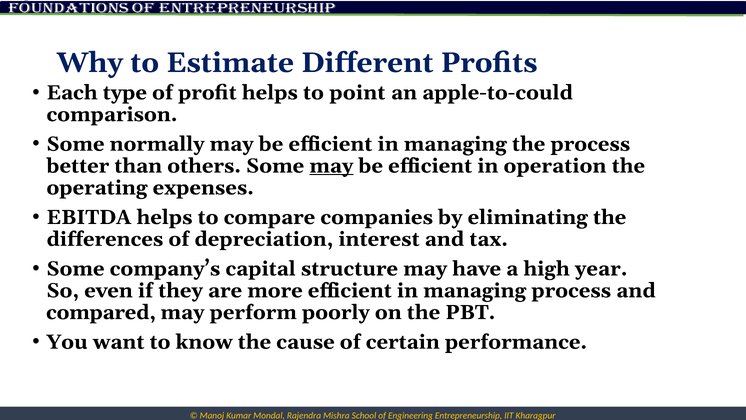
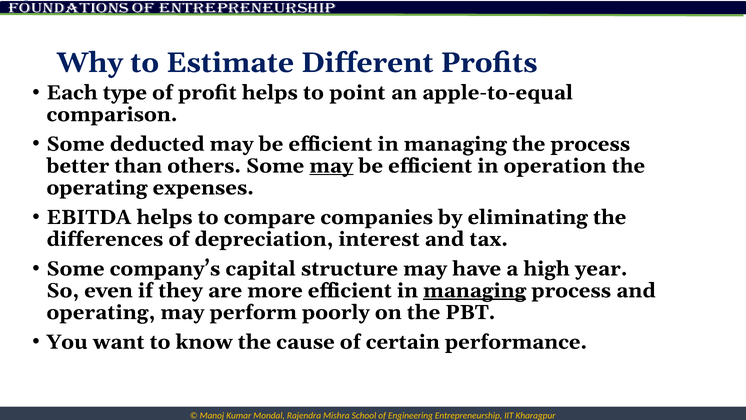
apple-to-could: apple-to-could -> apple-to-equal
normally: normally -> deducted
managing at (475, 290) underline: none -> present
compared at (101, 312): compared -> operating
